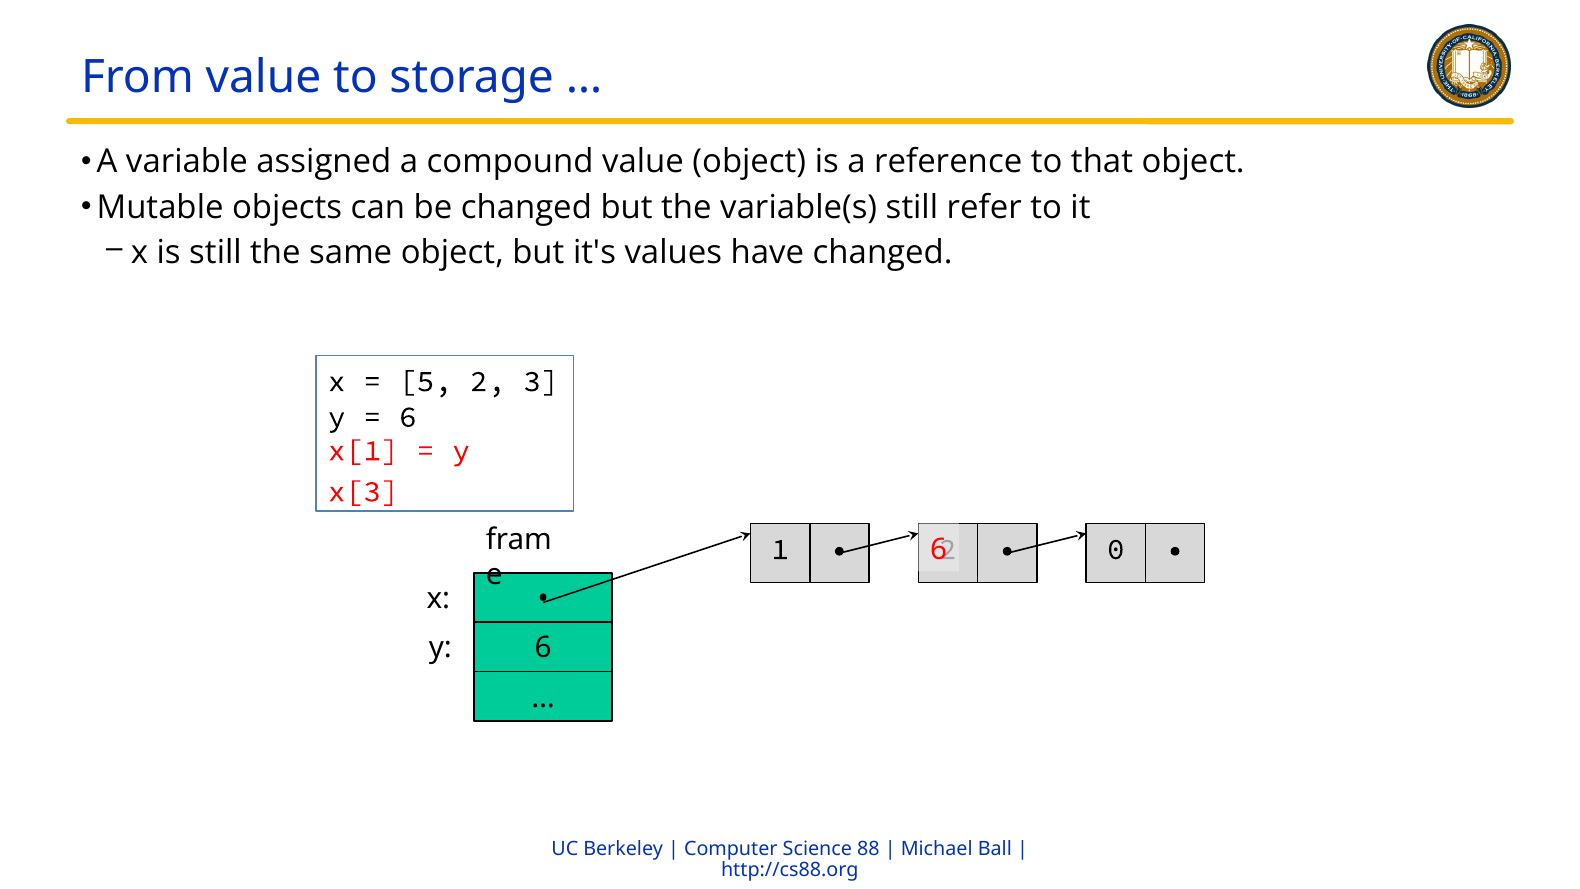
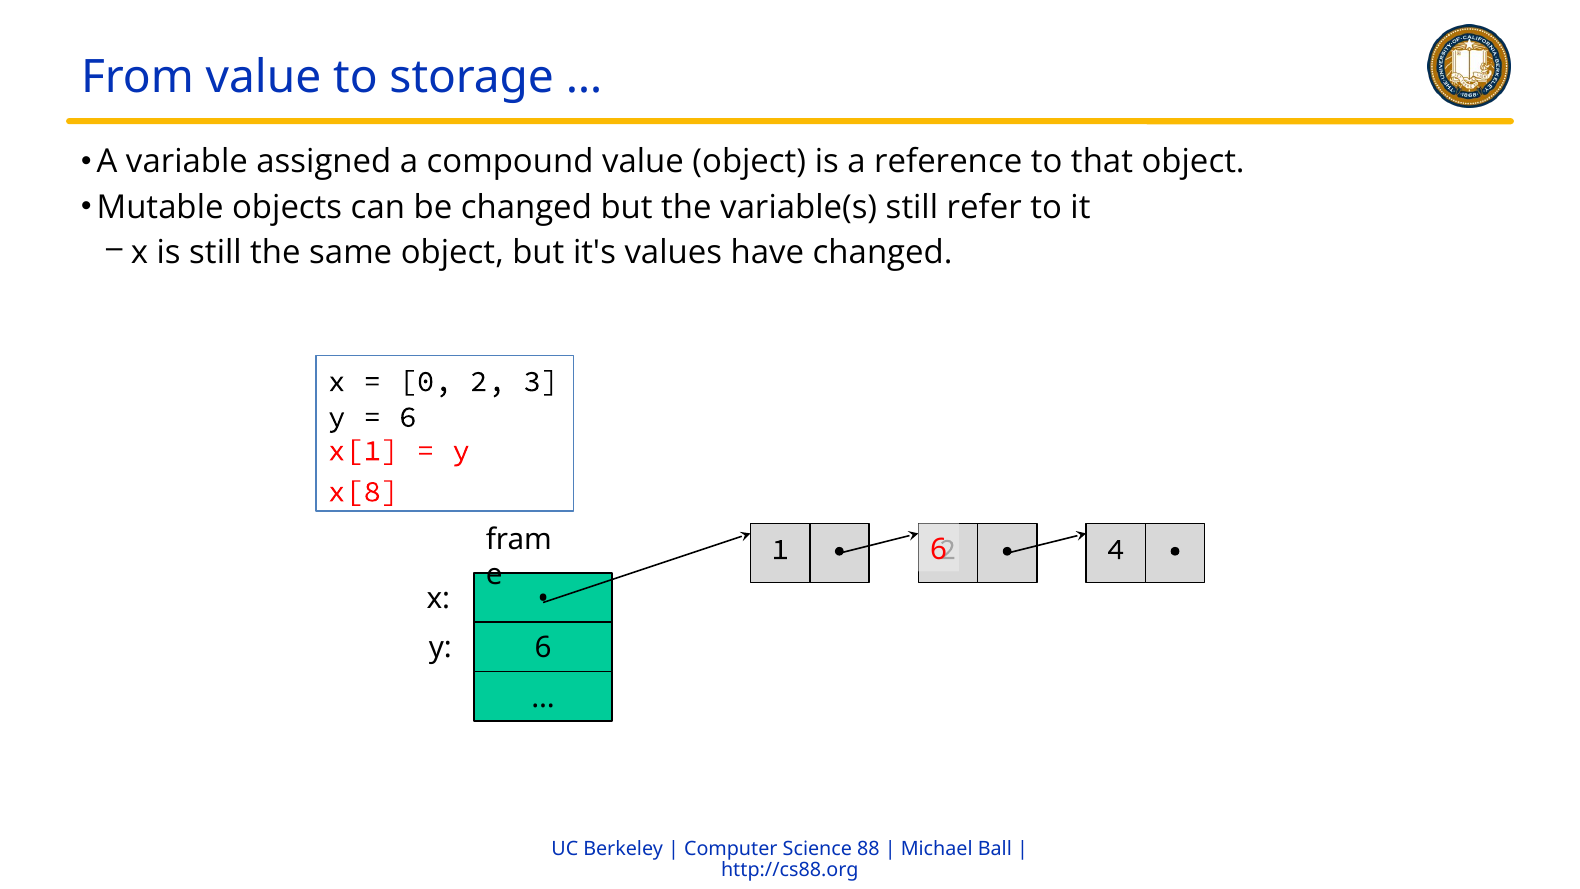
5: 5 -> 0
x[3: x[3 -> x[8
0: 0 -> 4
